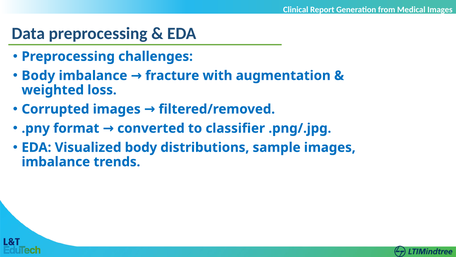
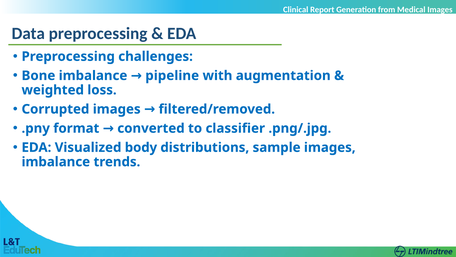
Body at (38, 75): Body -> Bone
fracture: fracture -> pipeline
